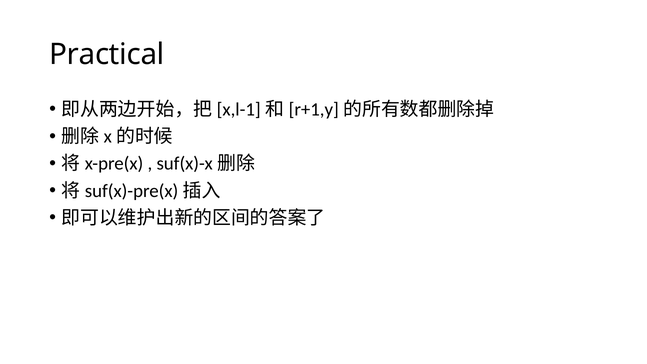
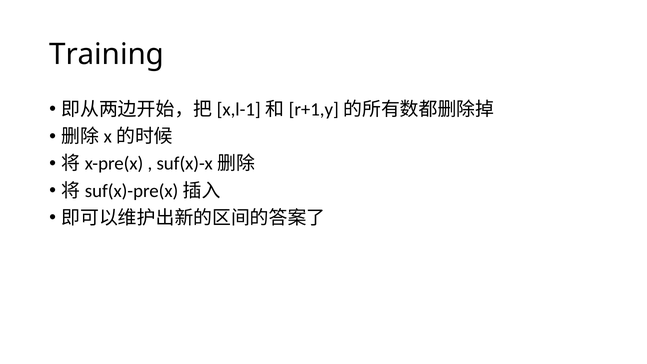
Practical: Practical -> Training
